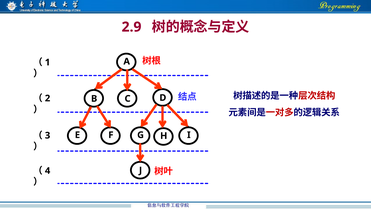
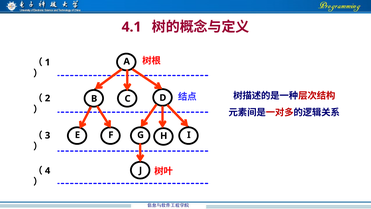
2.9: 2.9 -> 4.1
